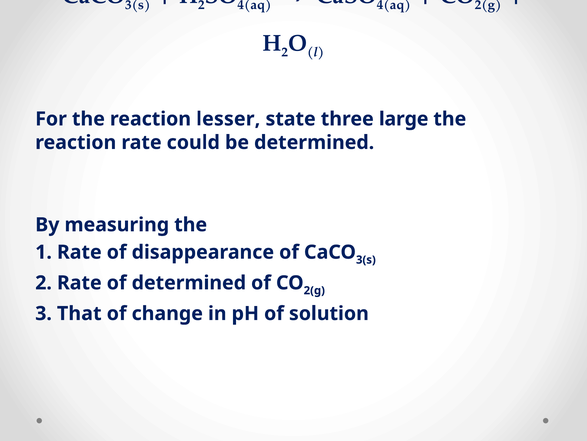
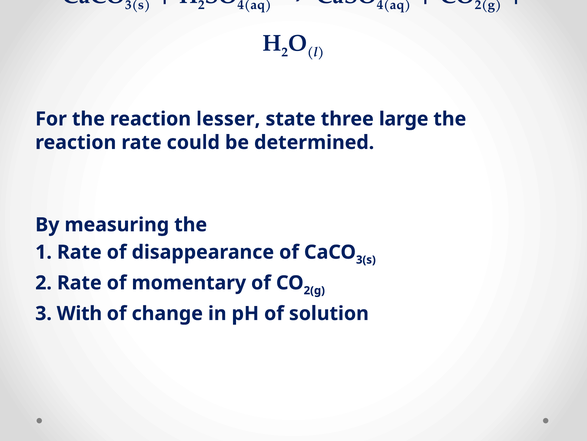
of determined: determined -> momentary
That: That -> With
